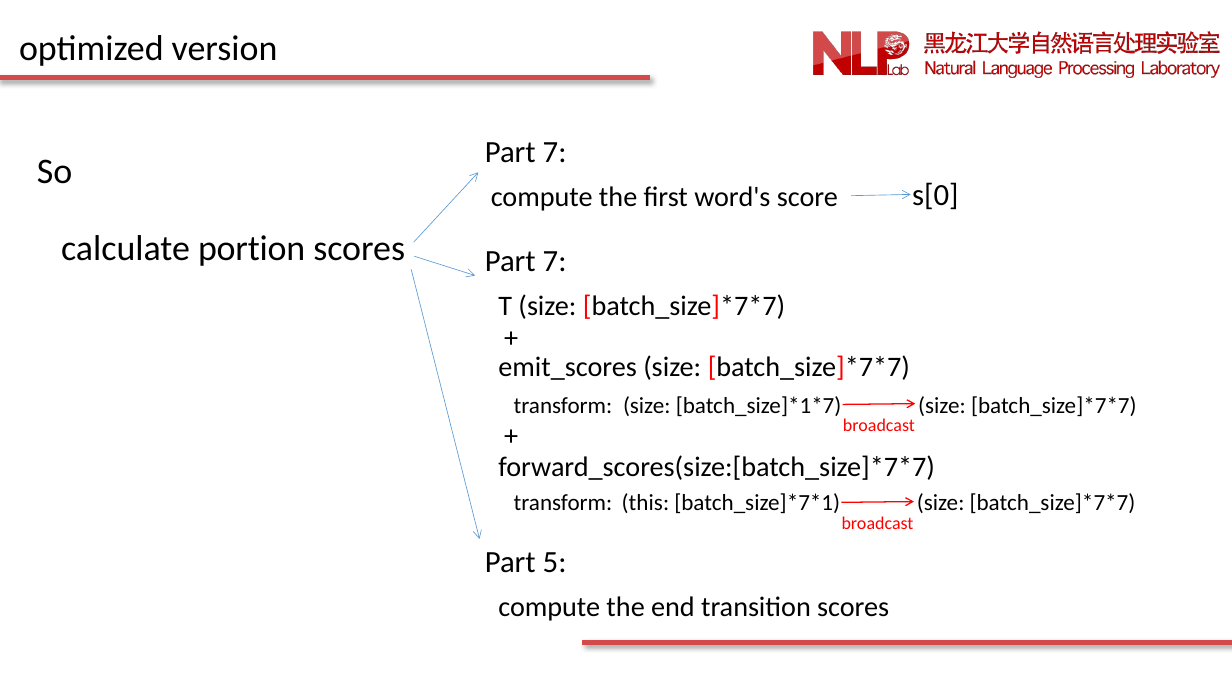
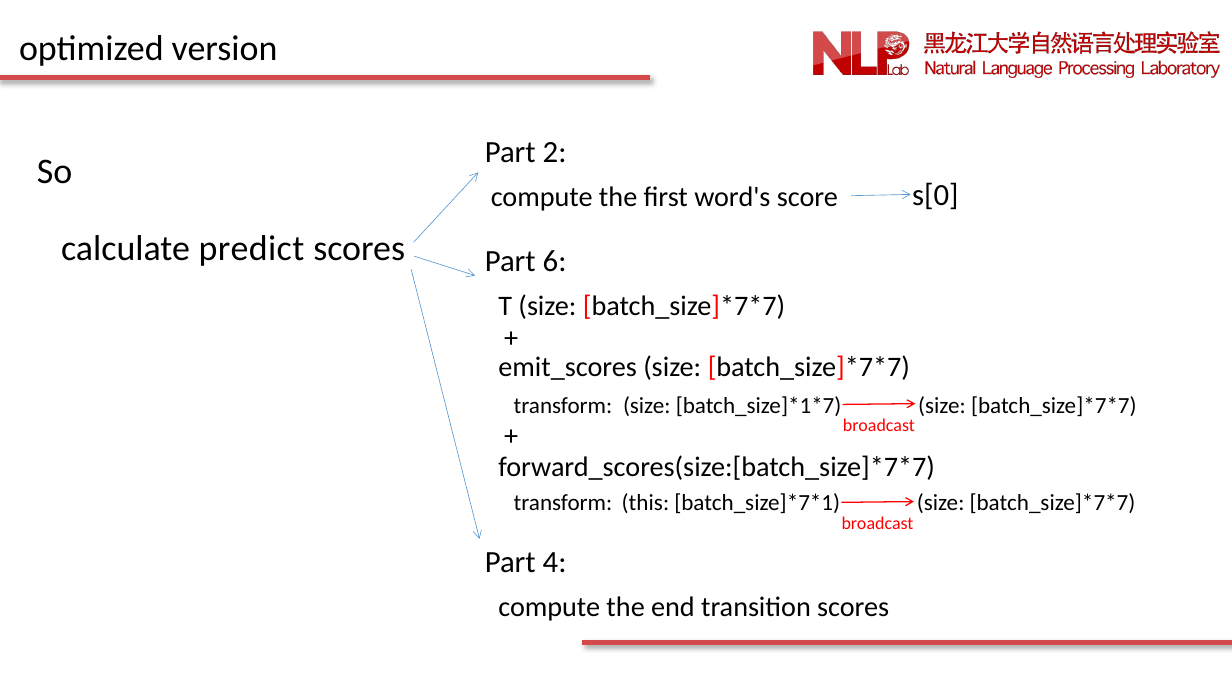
7 at (555, 152): 7 -> 2
portion: portion -> predict
7 at (555, 262): 7 -> 6
5: 5 -> 4
